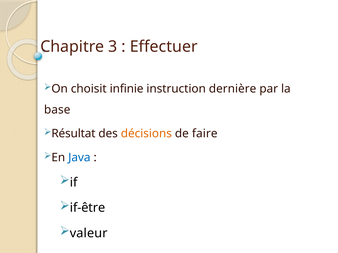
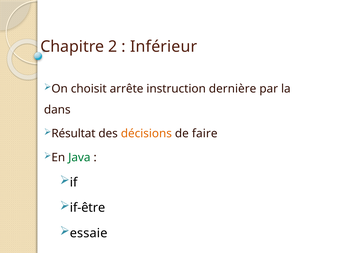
3: 3 -> 2
Effectuer: Effectuer -> Inférieur
infinie: infinie -> arrête
base: base -> dans
Java colour: blue -> green
valeur: valeur -> essaie
